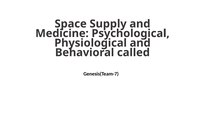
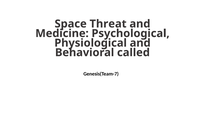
Supply: Supply -> Threat
